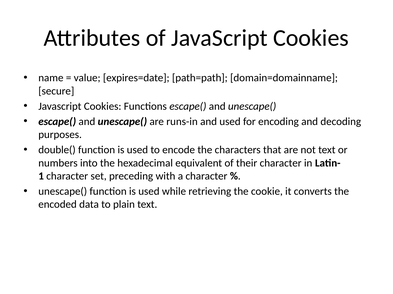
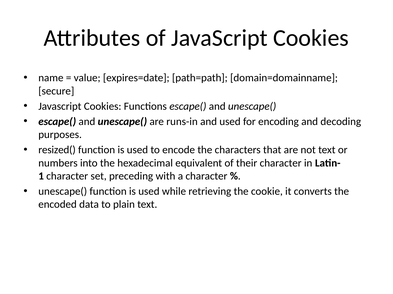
double(: double( -> resized(
